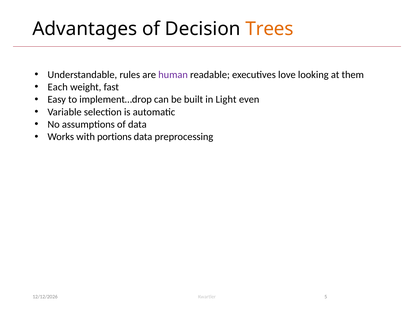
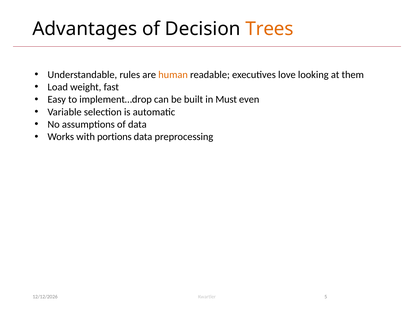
human colour: purple -> orange
Each: Each -> Load
Light: Light -> Must
